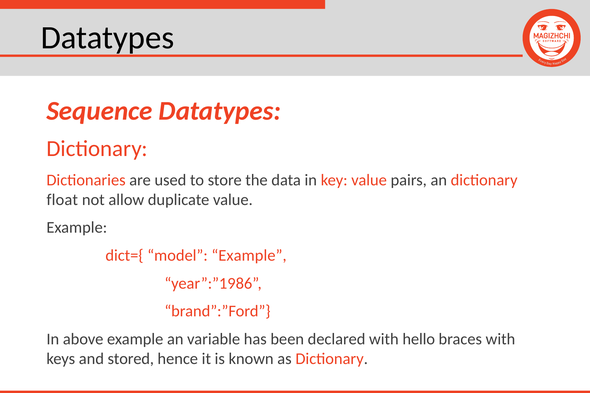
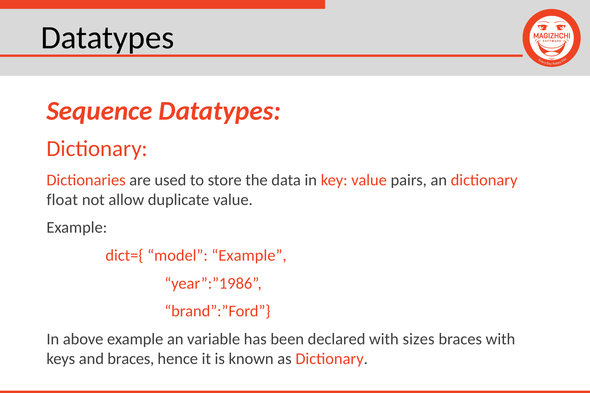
hello: hello -> sizes
and stored: stored -> braces
